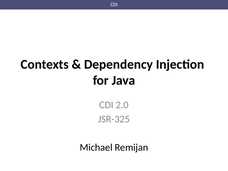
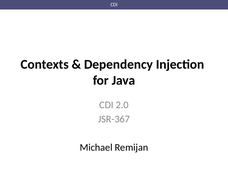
JSR-325: JSR-325 -> JSR-367
